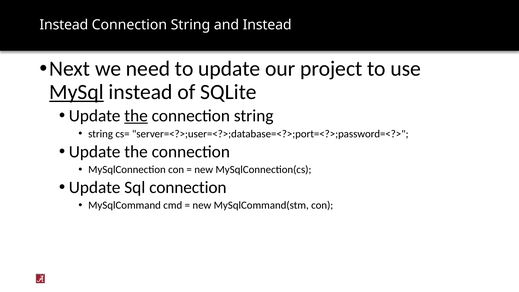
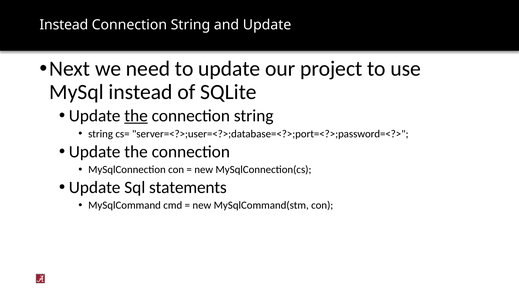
and Instead: Instead -> Update
MySql underline: present -> none
Sql connection: connection -> statements
